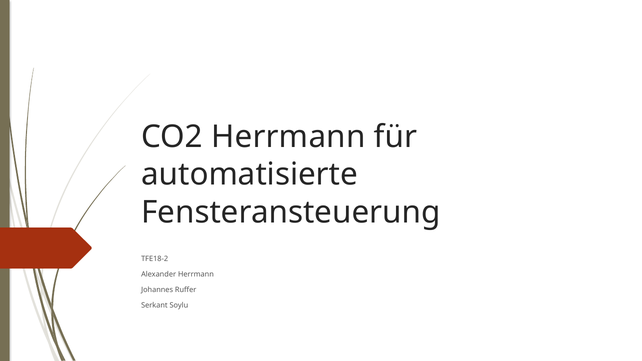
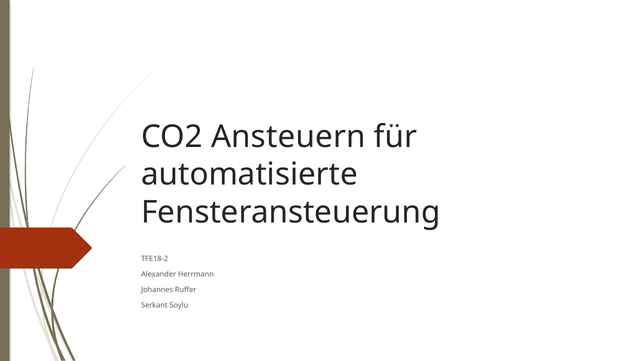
CO2 Herrmann: Herrmann -> Ansteuern
